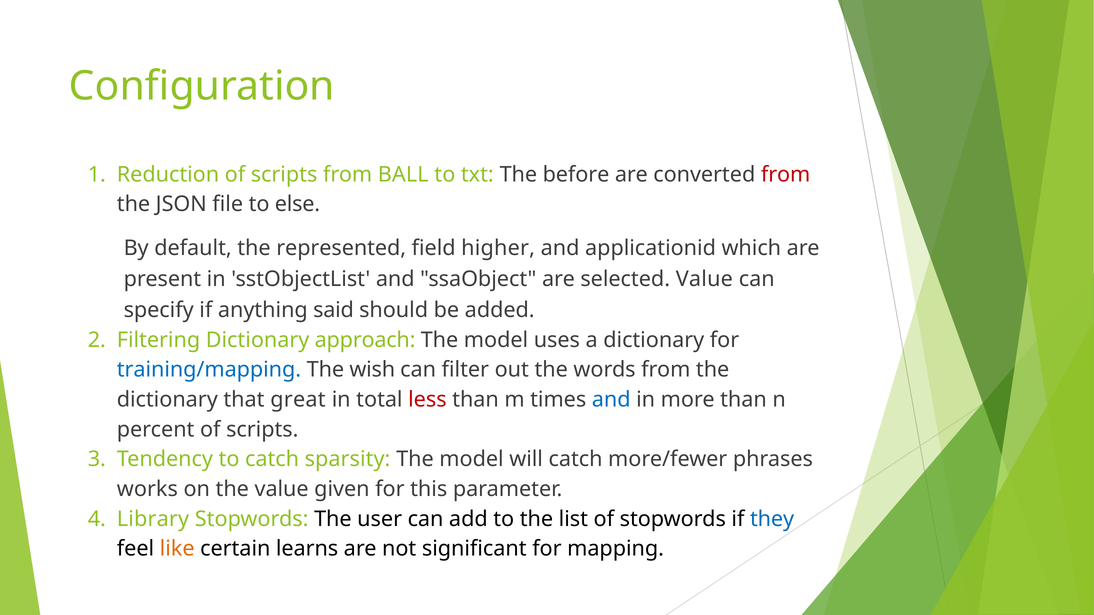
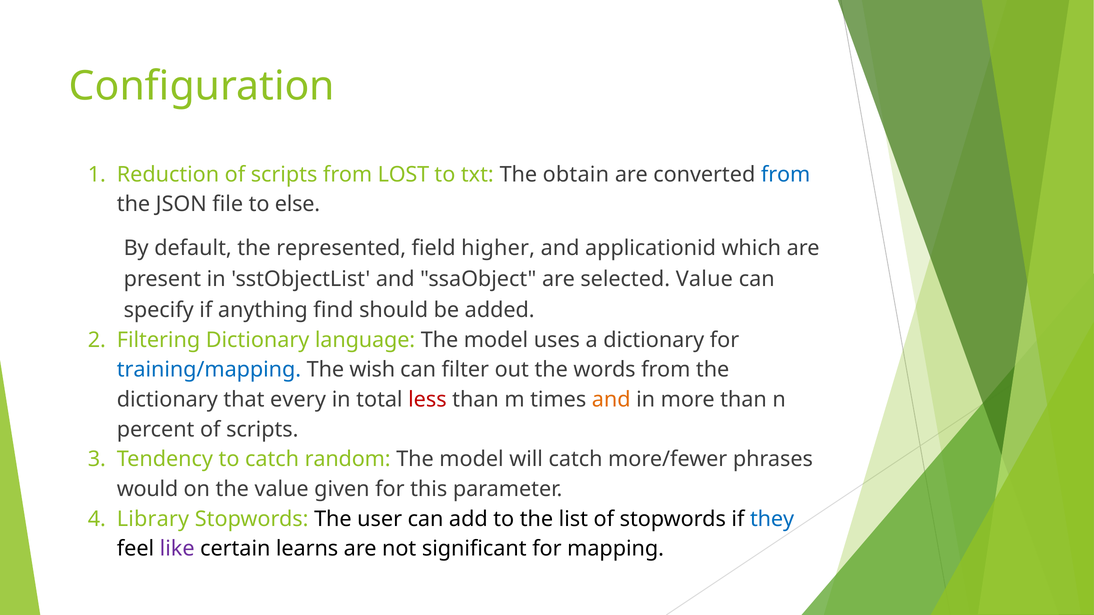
BALL: BALL -> LOST
before: before -> obtain
from at (786, 174) colour: red -> blue
said: said -> find
approach: approach -> language
great: great -> every
and at (611, 400) colour: blue -> orange
sparsity: sparsity -> random
works: works -> would
like colour: orange -> purple
